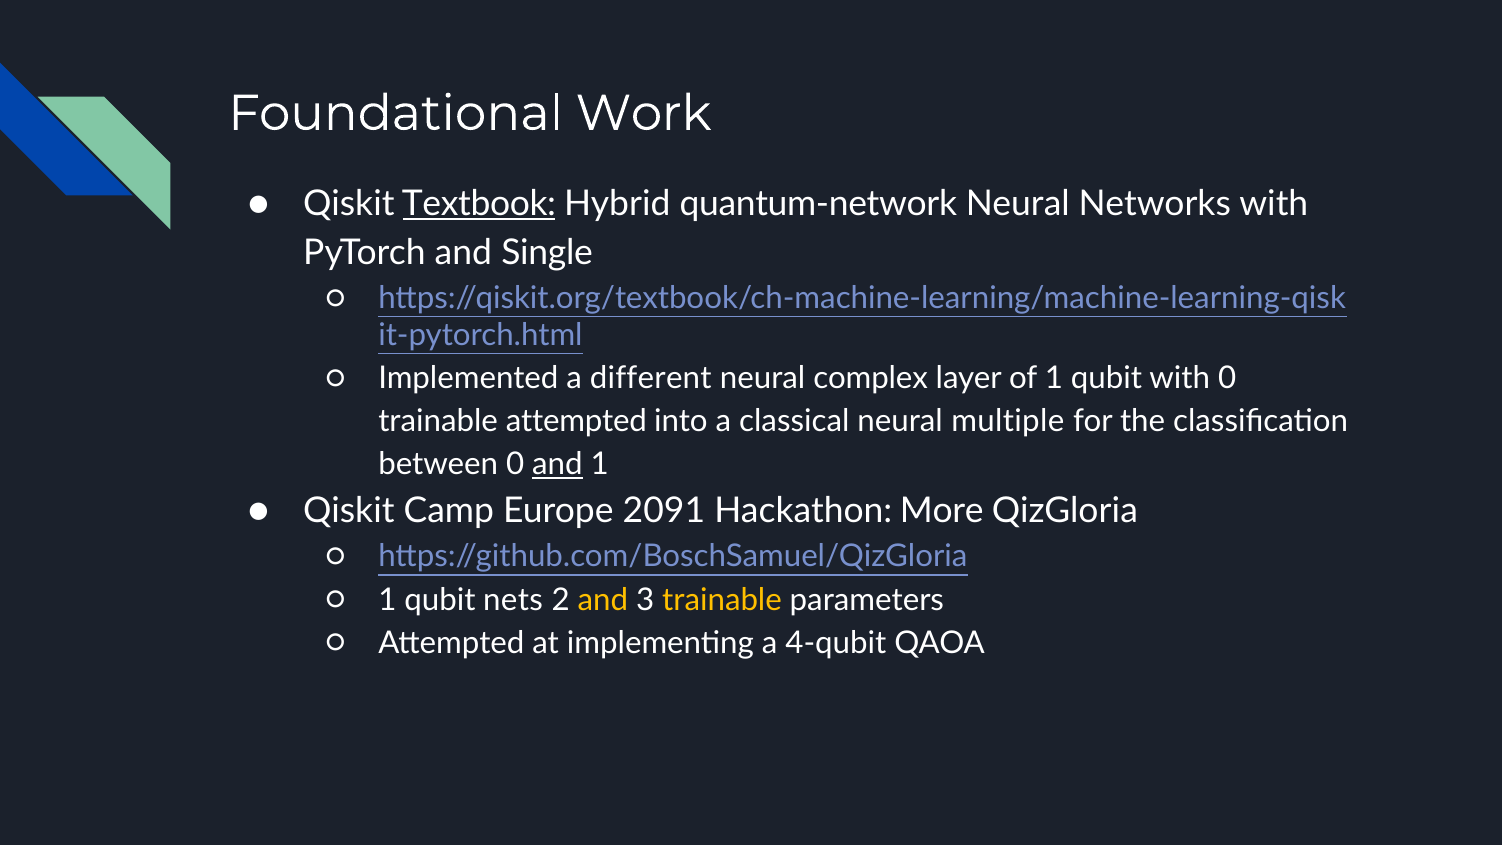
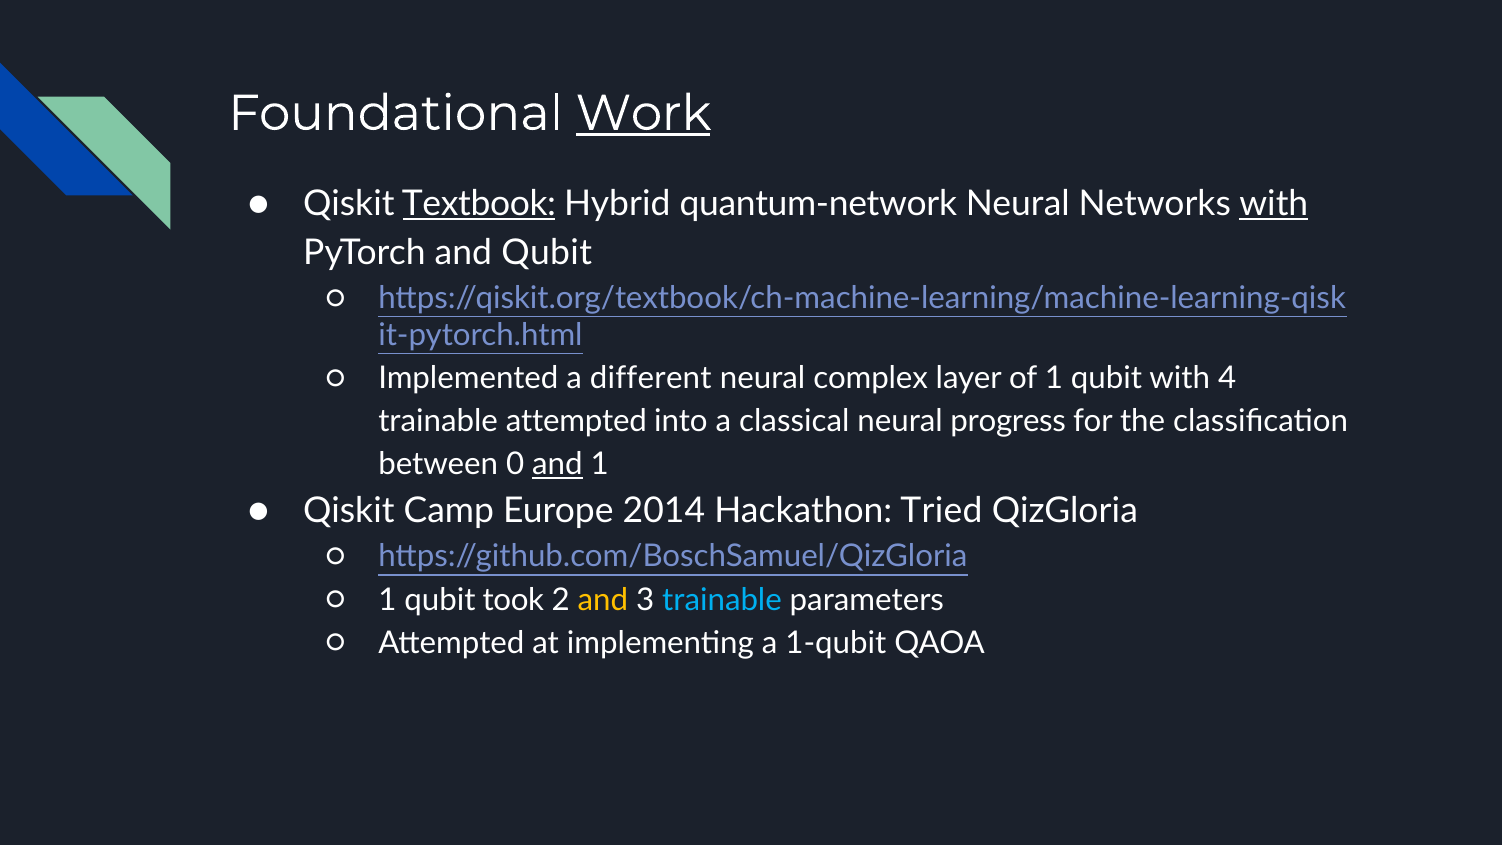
Work underline: none -> present
with at (1274, 204) underline: none -> present
and Single: Single -> Qubit
with 0: 0 -> 4
multiple: multiple -> progress
2091: 2091 -> 2014
More: More -> Tried
nets: nets -> took
trainable at (722, 600) colour: yellow -> light blue
4-qubit: 4-qubit -> 1-qubit
